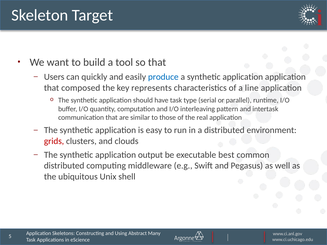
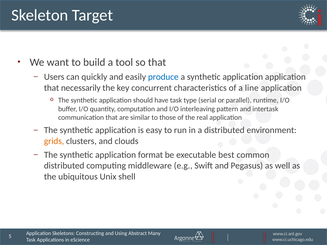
composed: composed -> necessarily
represents: represents -> concurrent
grids colour: red -> orange
output: output -> format
